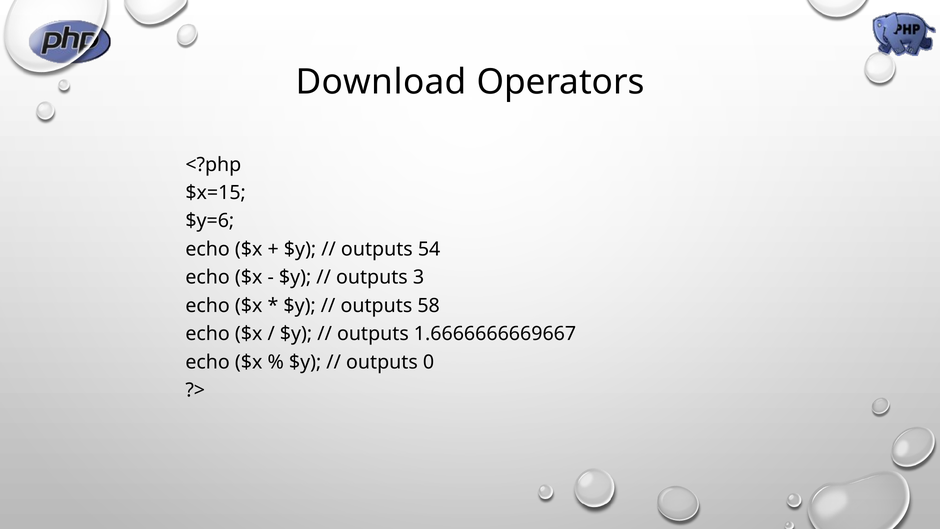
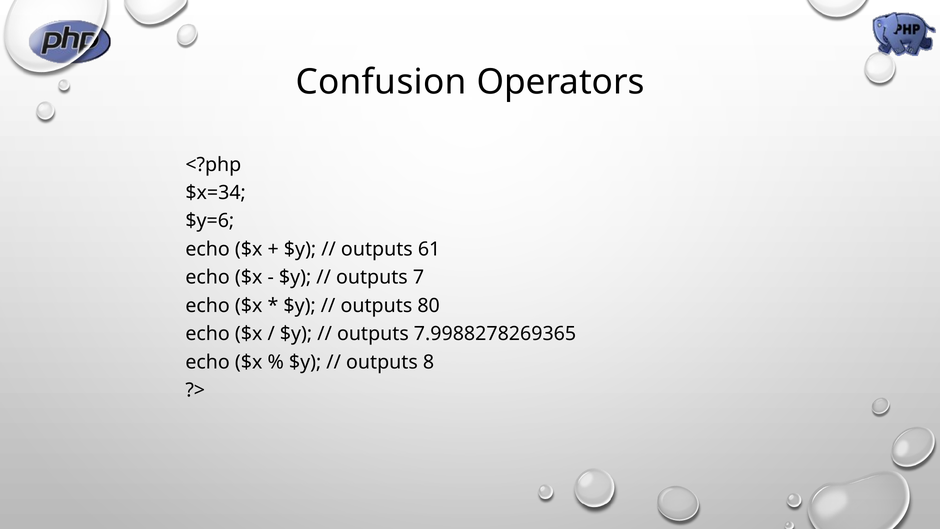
Download: Download -> Confusion
$x=15: $x=15 -> $x=34
54: 54 -> 61
3: 3 -> 7
58: 58 -> 80
1.6666666669667: 1.6666666669667 -> 7.9988278269365
0: 0 -> 8
